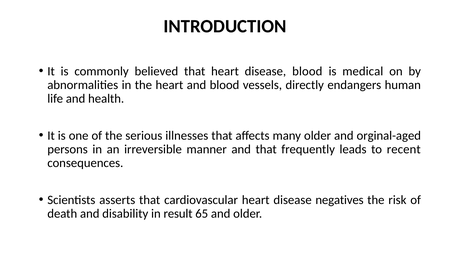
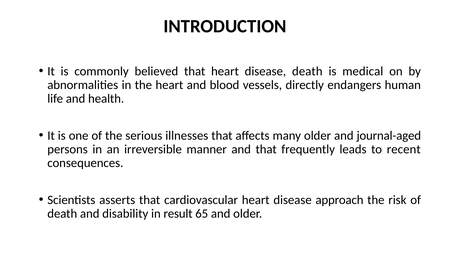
disease blood: blood -> death
orginal-aged: orginal-aged -> journal-aged
negatives: negatives -> approach
